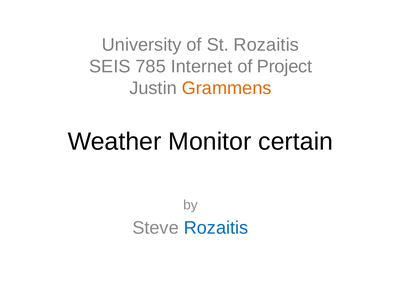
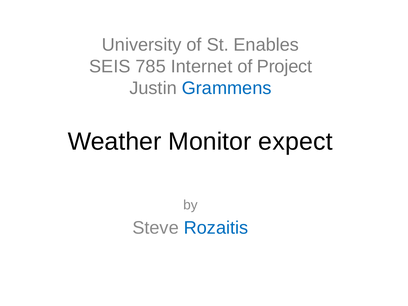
St Rozaitis: Rozaitis -> Enables
Grammens colour: orange -> blue
certain: certain -> expect
